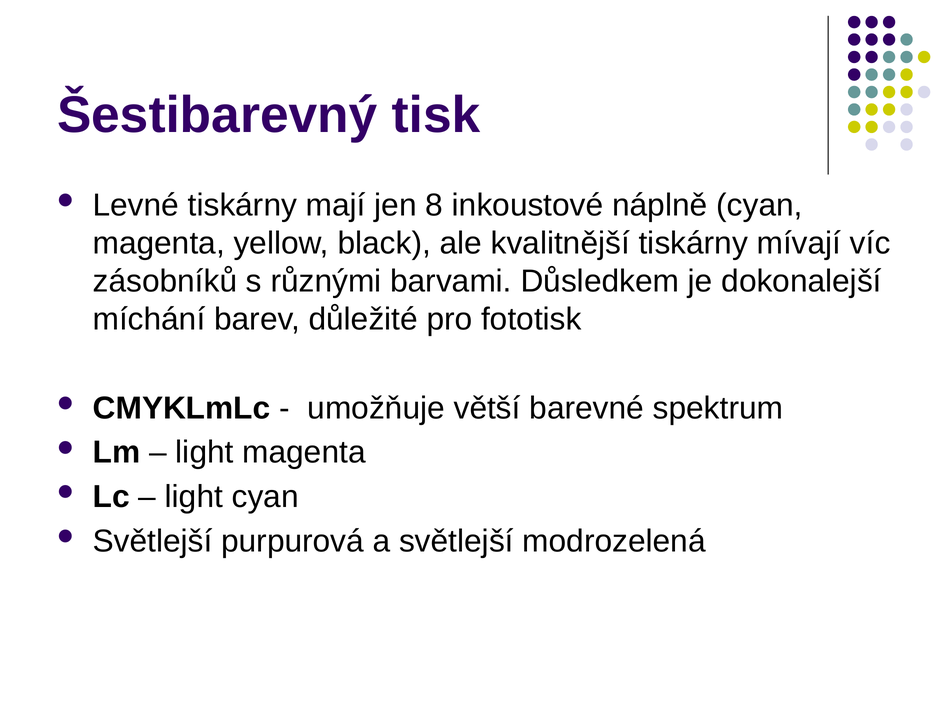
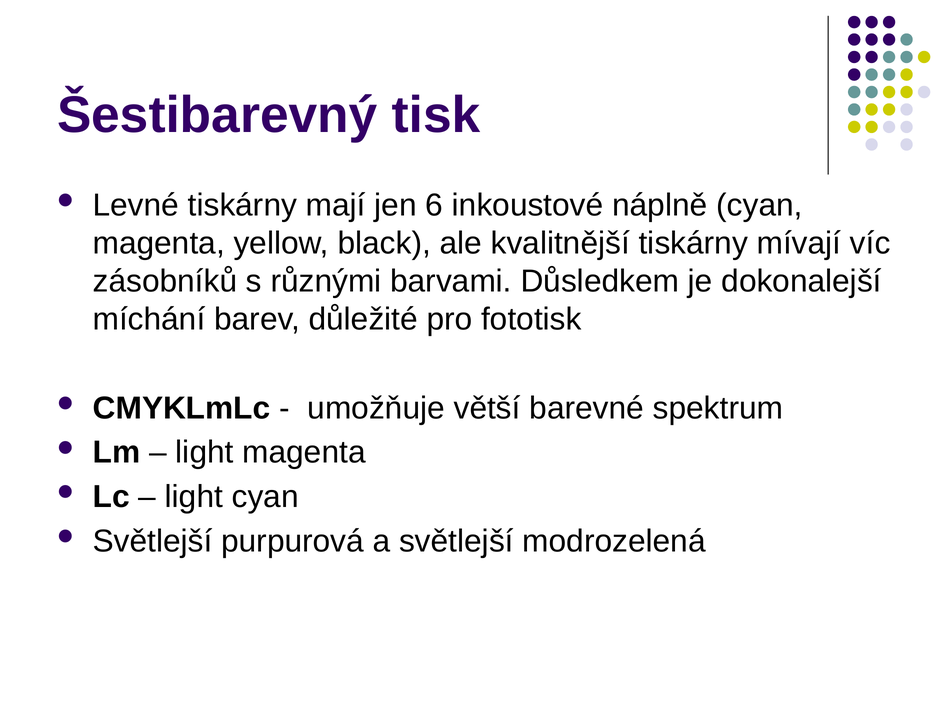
8: 8 -> 6
